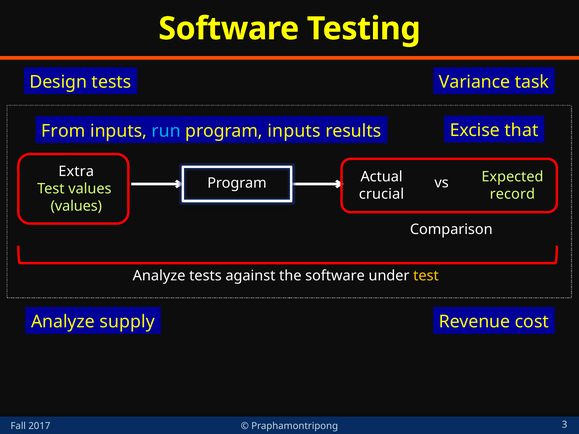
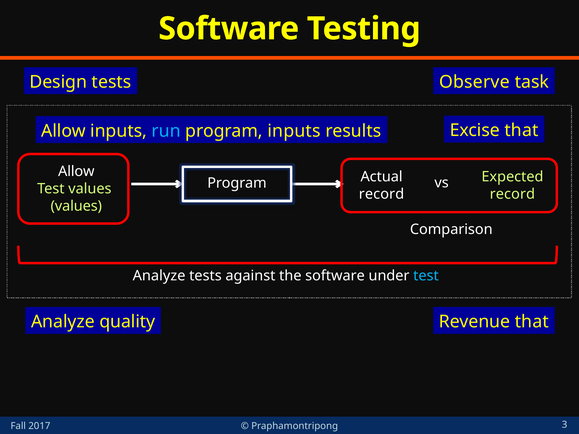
Variance: Variance -> Observe
From at (63, 131): From -> Allow
Extra at (76, 171): Extra -> Allow
crucial at (381, 194): crucial -> record
test at (426, 276) colour: yellow -> light blue
supply: supply -> quality
Revenue cost: cost -> that
